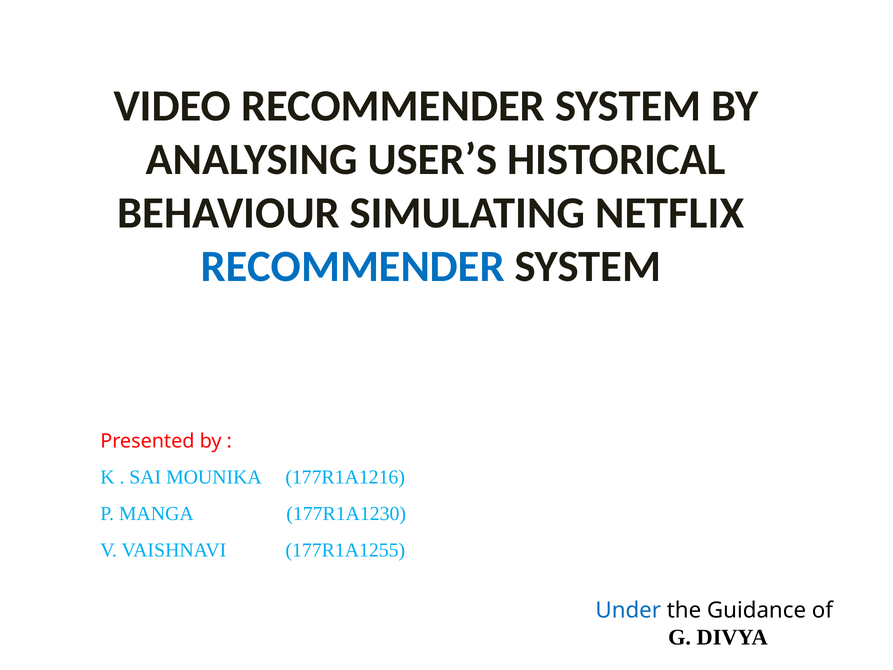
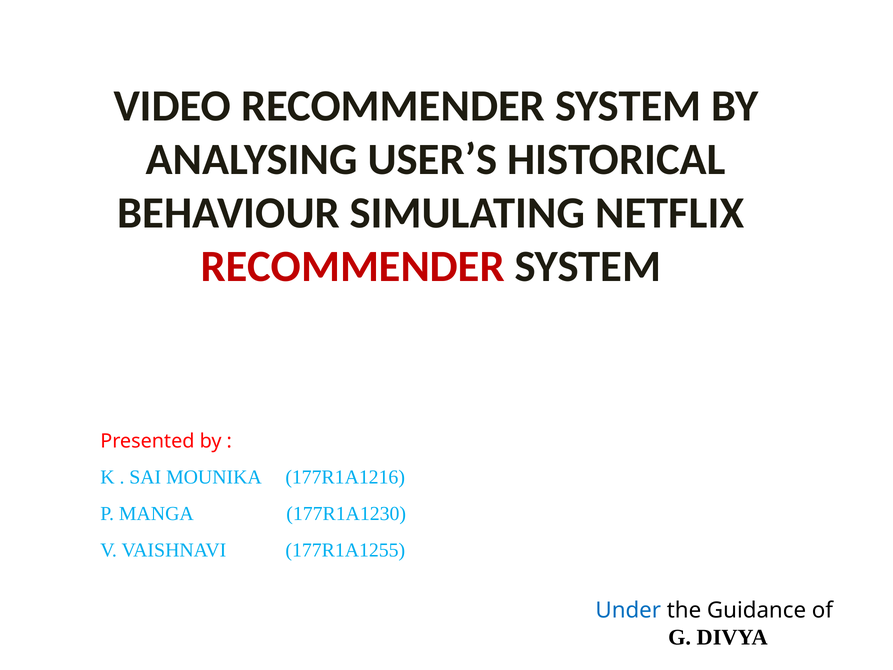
RECOMMENDER at (353, 266) colour: blue -> red
